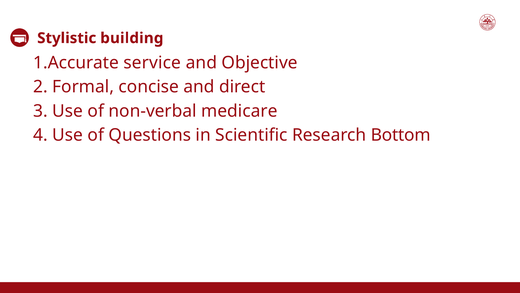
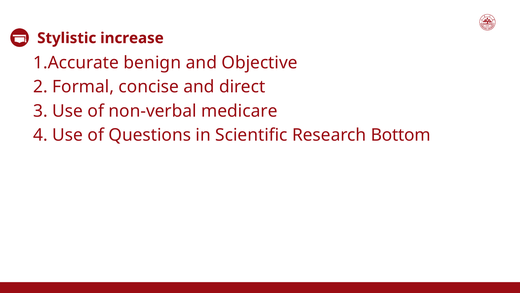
building: building -> increase
service: service -> benign
